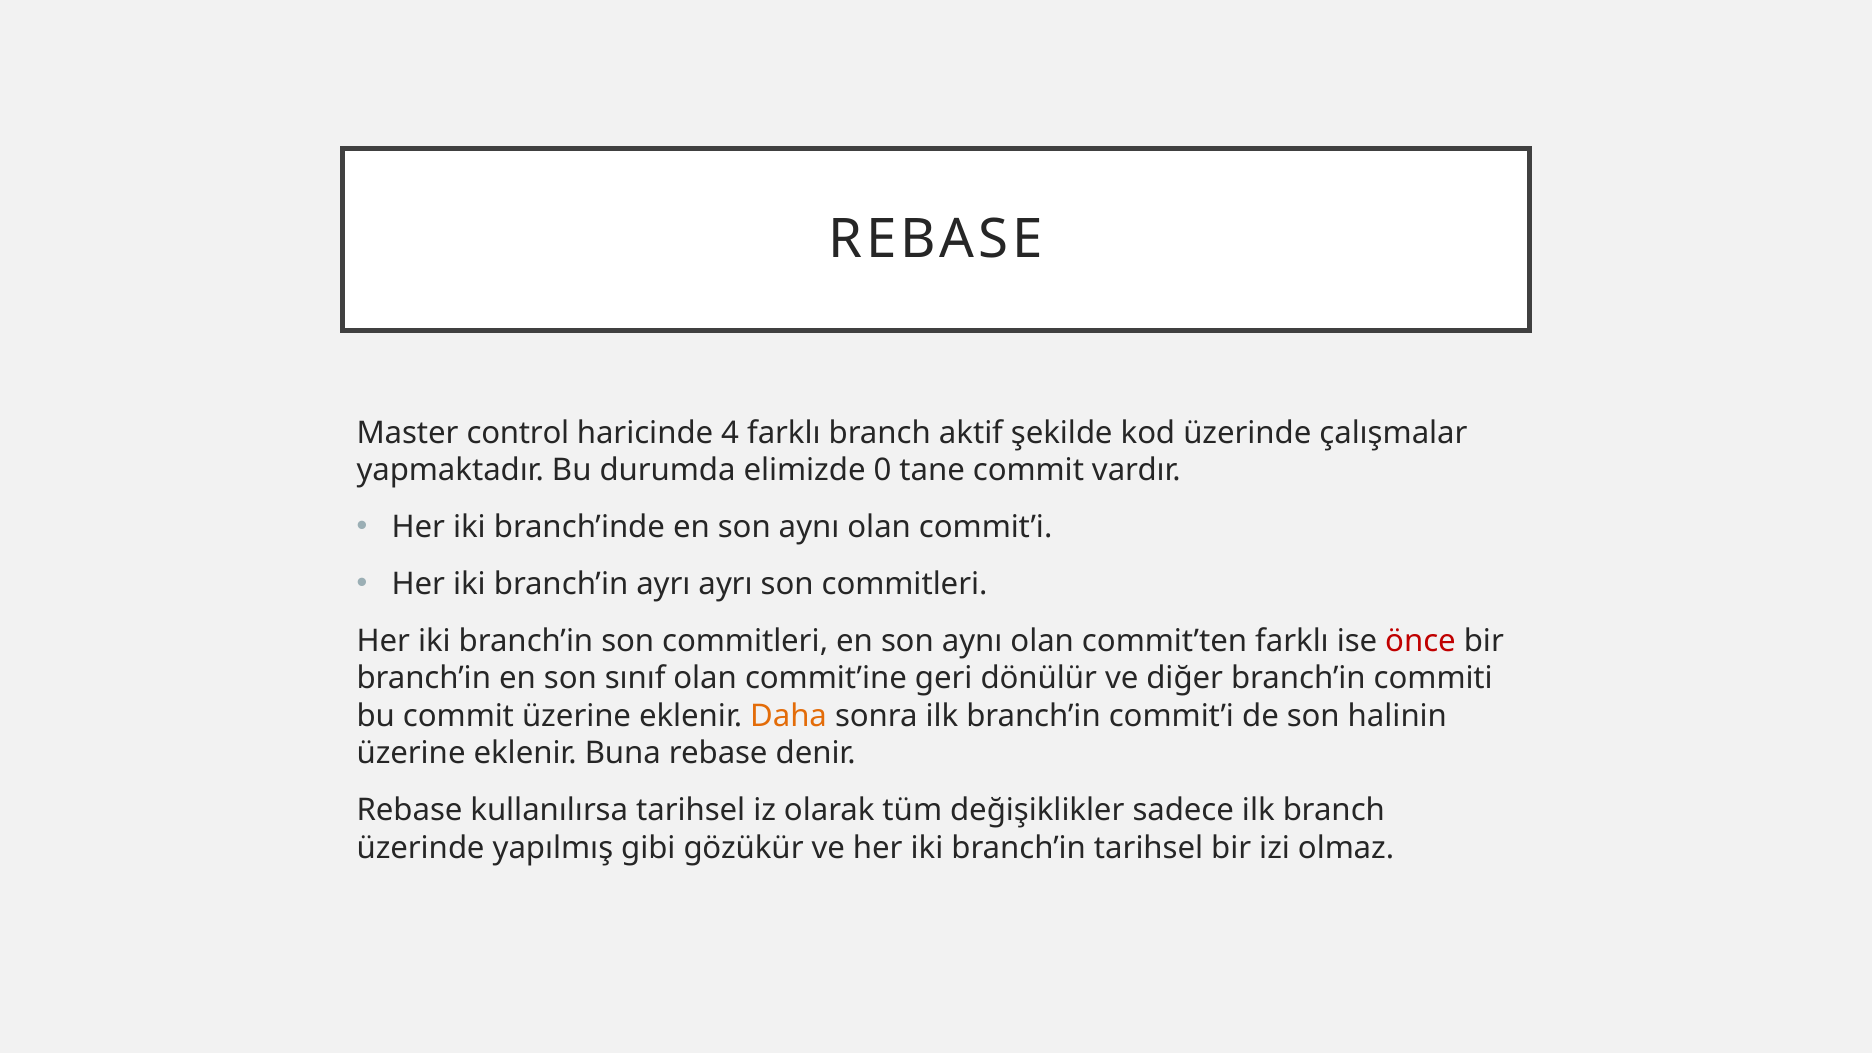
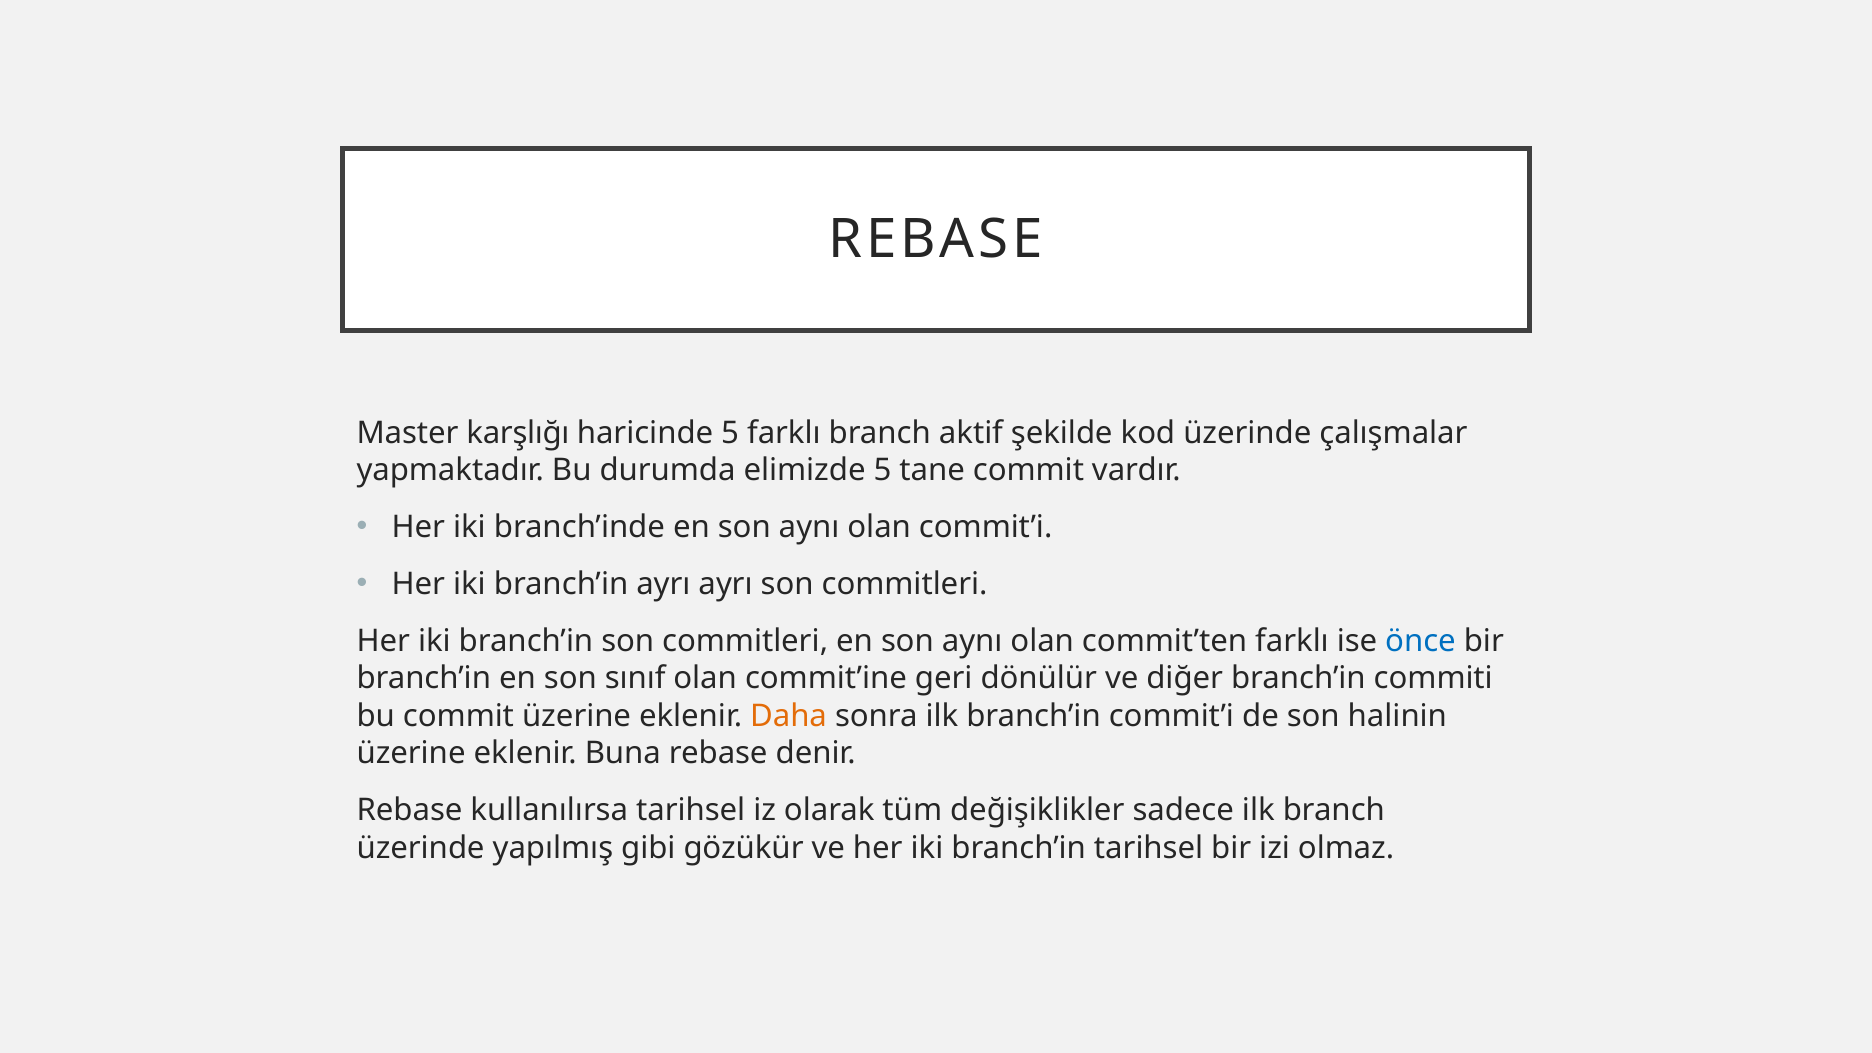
control: control -> karşlığı
haricinde 4: 4 -> 5
elimizde 0: 0 -> 5
önce colour: red -> blue
